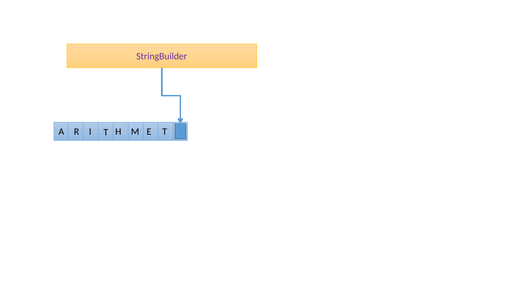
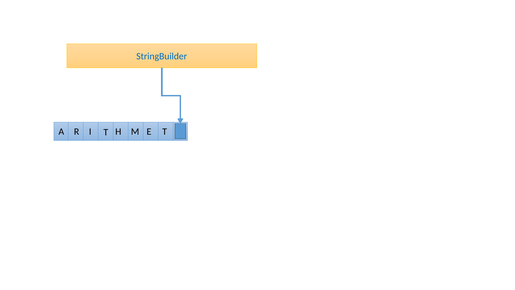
StringBuilder colour: purple -> blue
